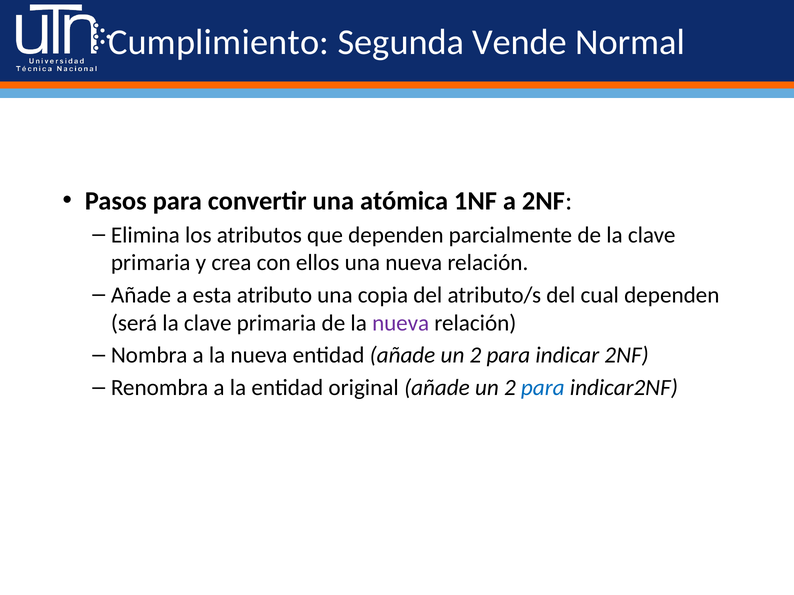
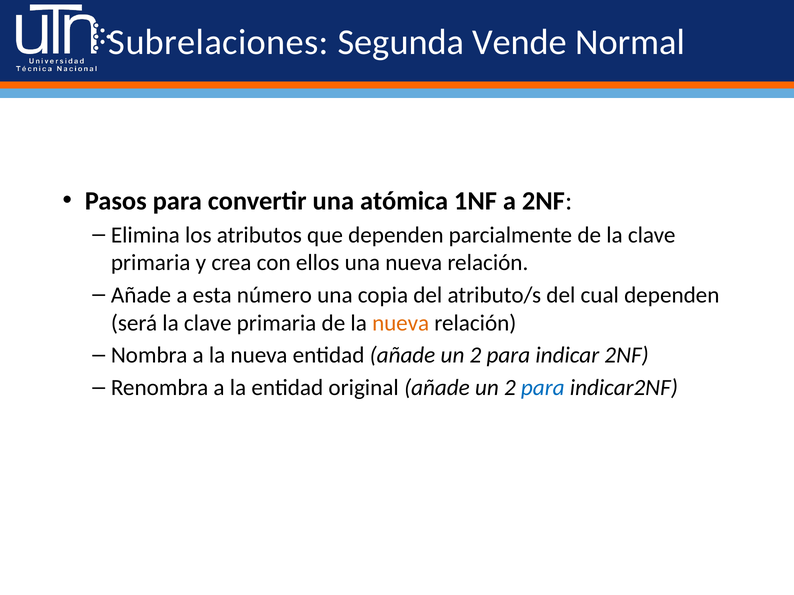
Cumplimiento: Cumplimiento -> Subrelaciones
atributo: atributo -> número
nueva at (401, 323) colour: purple -> orange
